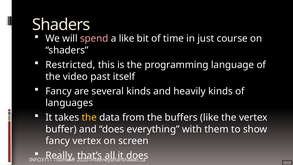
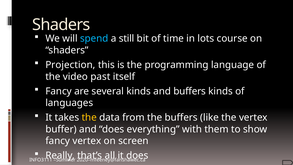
spend colour: pink -> light blue
a like: like -> still
just: just -> lots
Restricted: Restricted -> Projection
and heavily: heavily -> buffers
